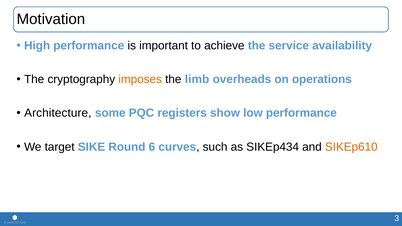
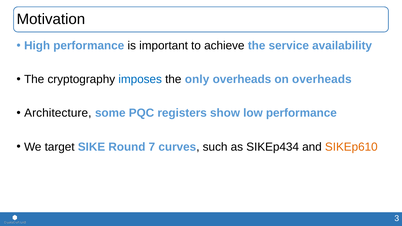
imposes colour: orange -> blue
limb: limb -> only
on operations: operations -> overheads
6: 6 -> 7
